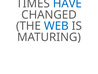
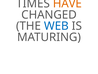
HAVE colour: blue -> orange
